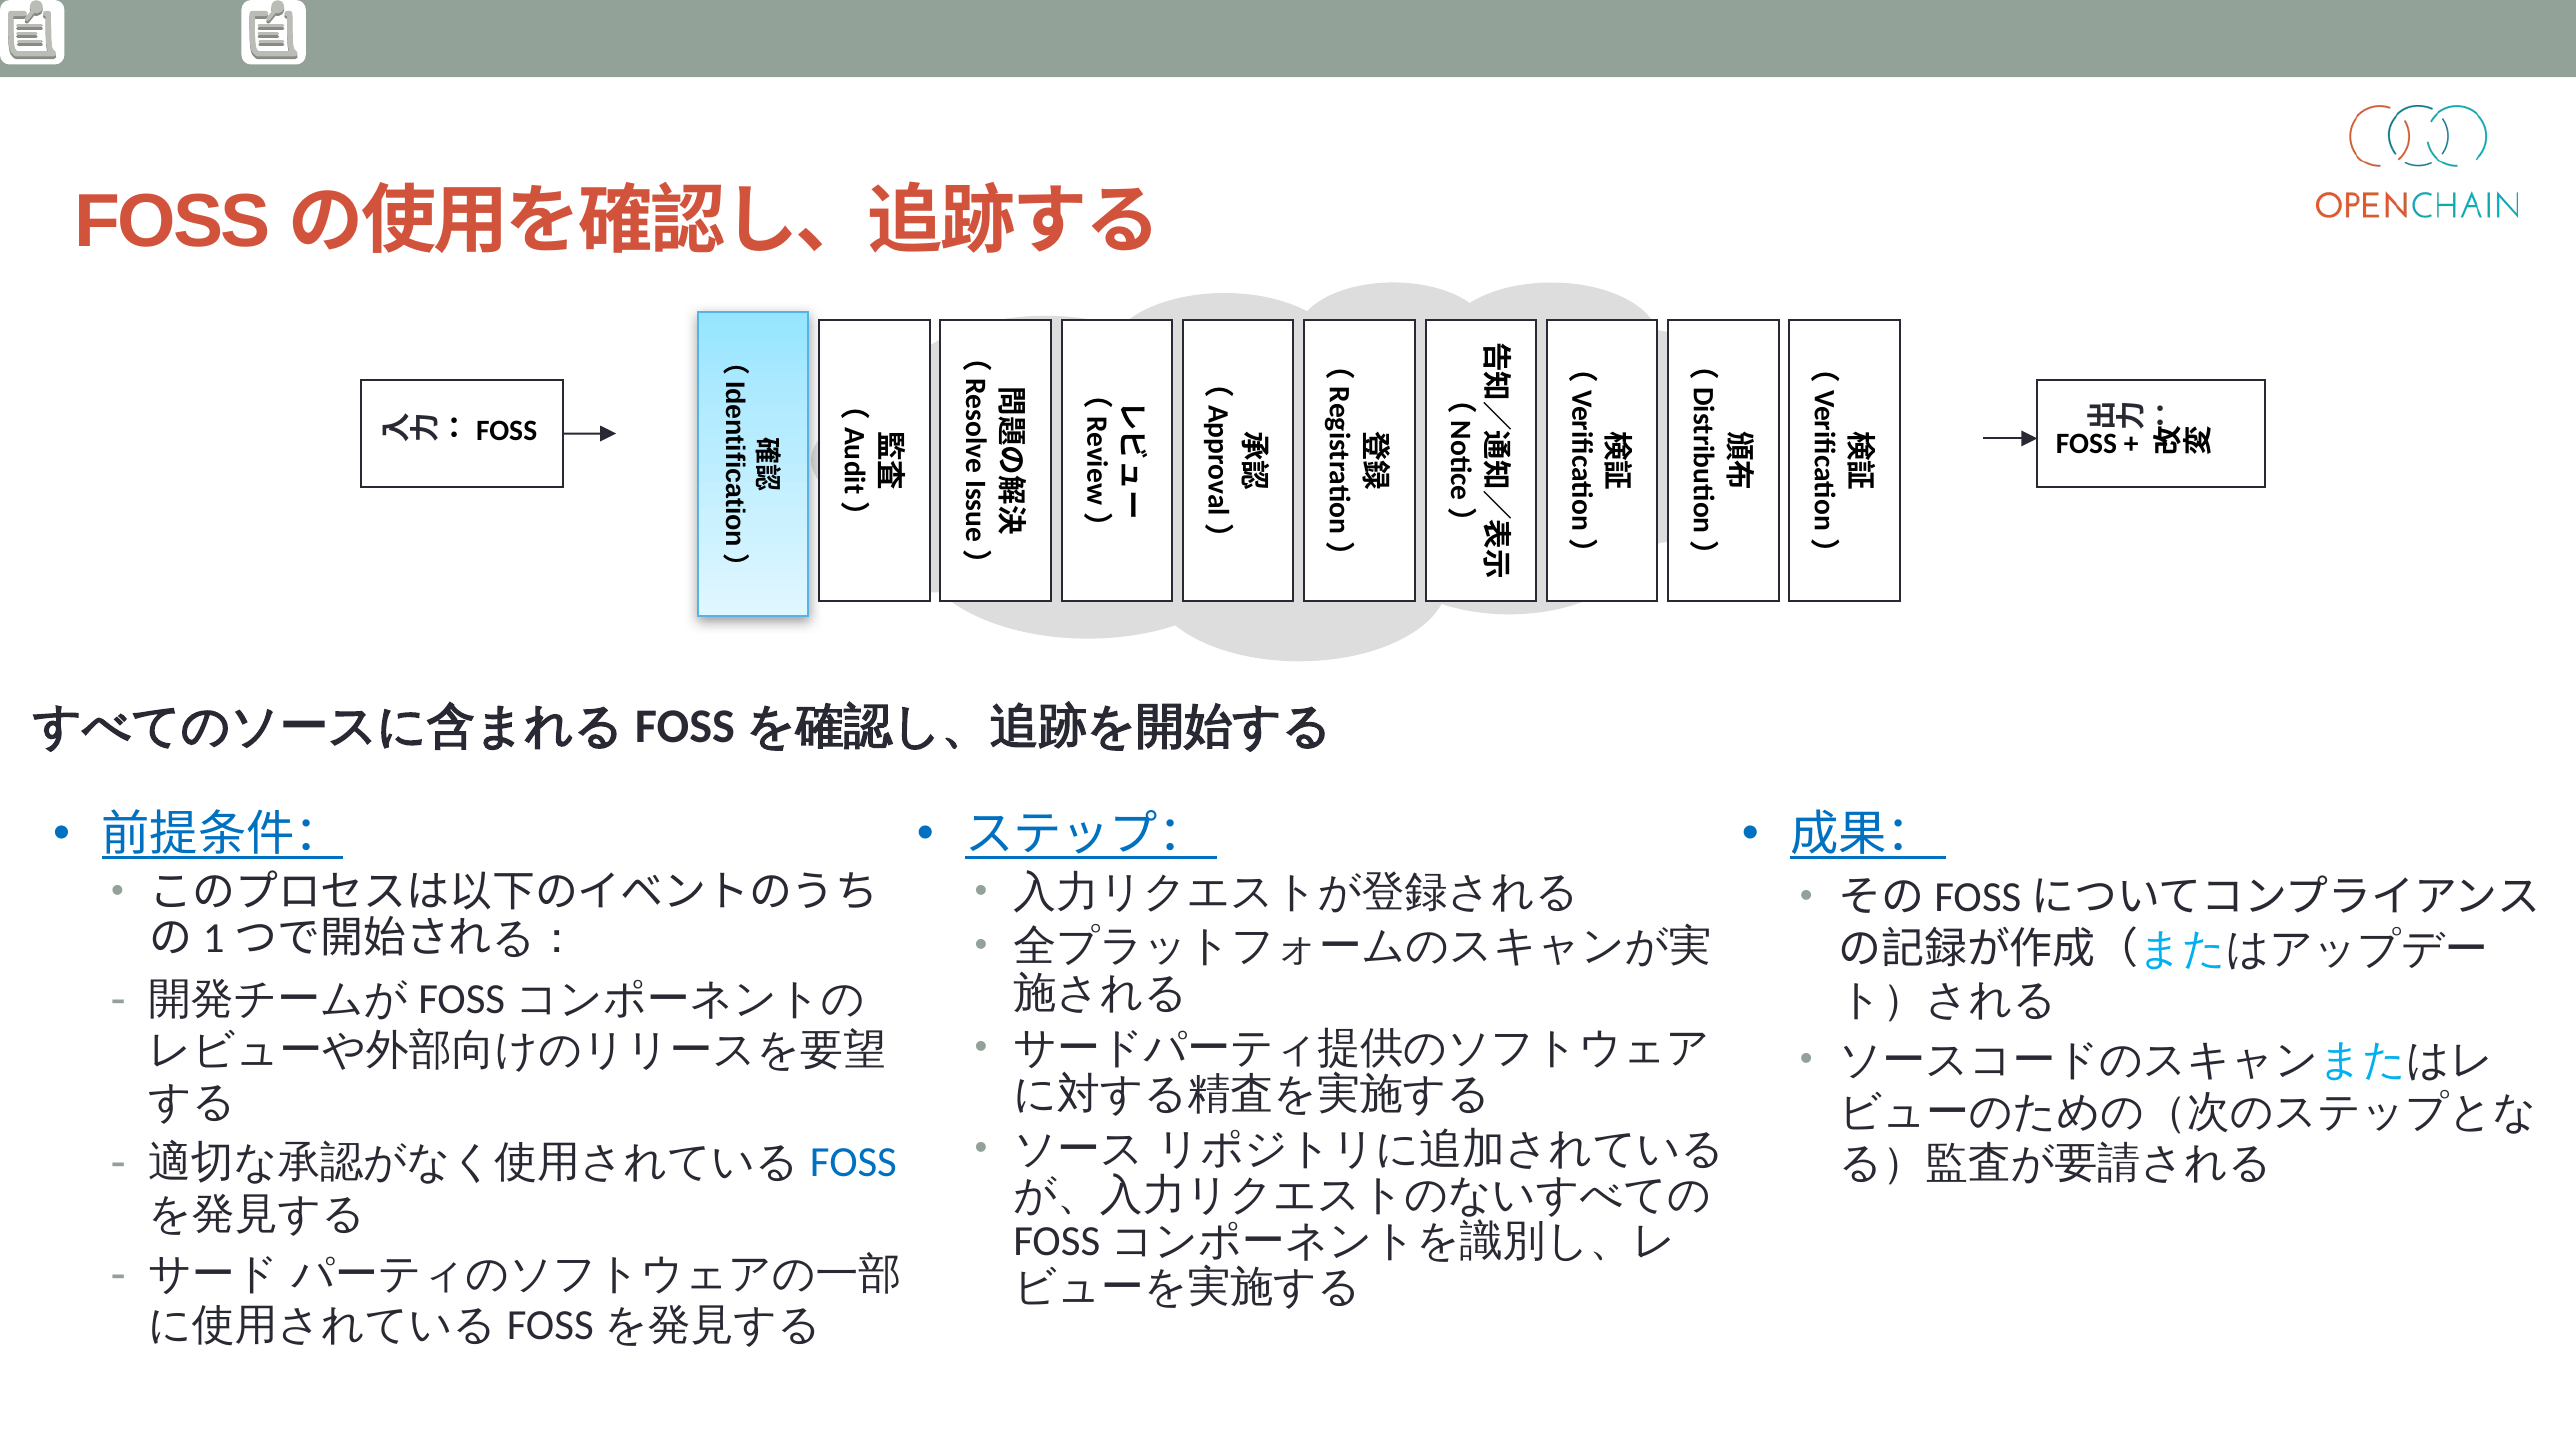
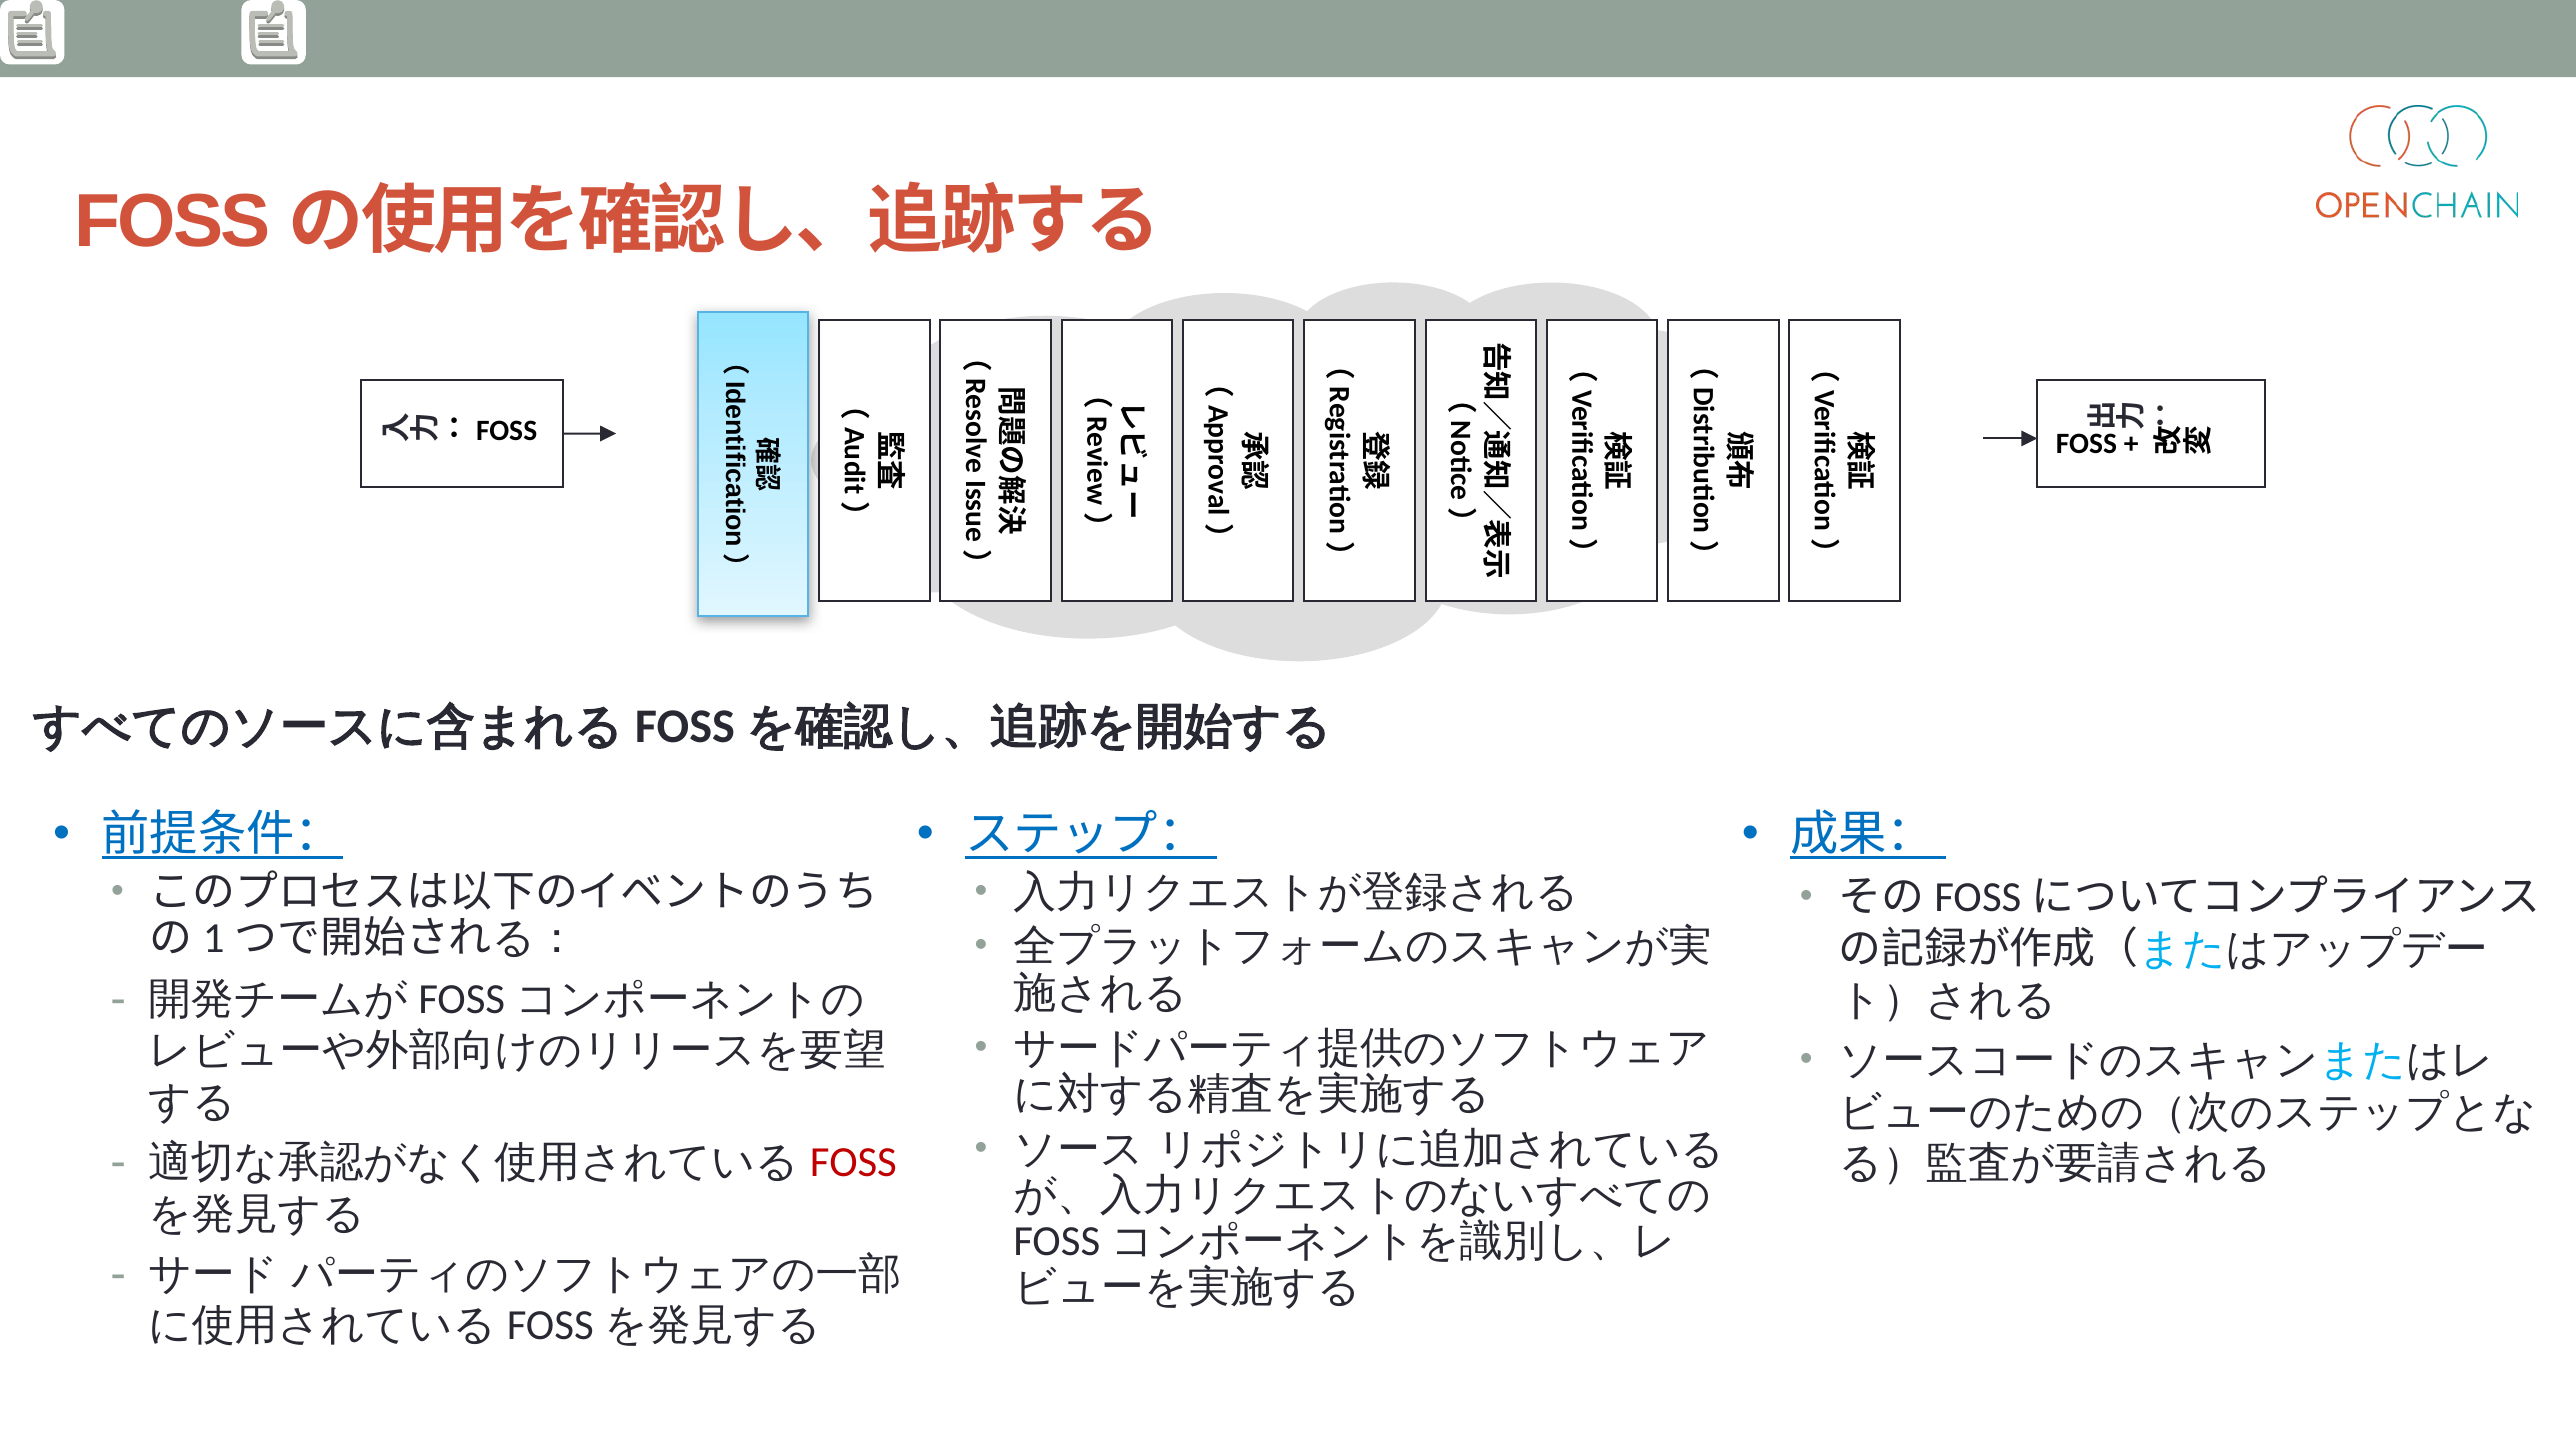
FOSS at (853, 1162) colour: blue -> red
